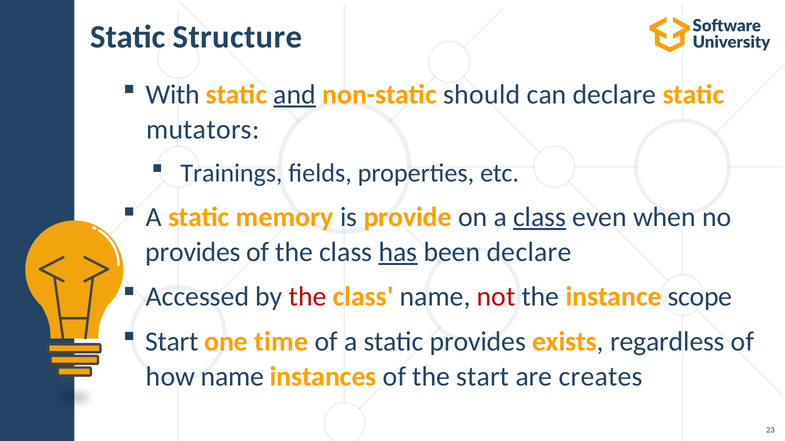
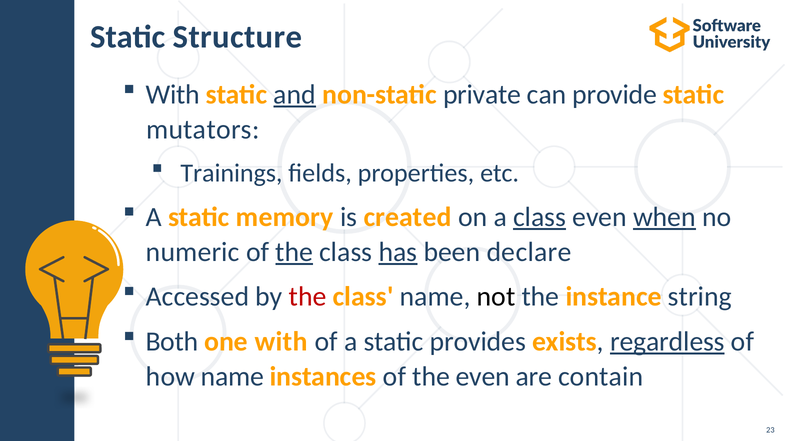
should: should -> private
can declare: declare -> provide
provide: provide -> created
when underline: none -> present
provides at (193, 252): provides -> numeric
the at (294, 252) underline: none -> present
not colour: red -> black
scope: scope -> string
Start at (172, 342): Start -> Both
one time: time -> with
regardless underline: none -> present
the start: start -> even
creates: creates -> contain
